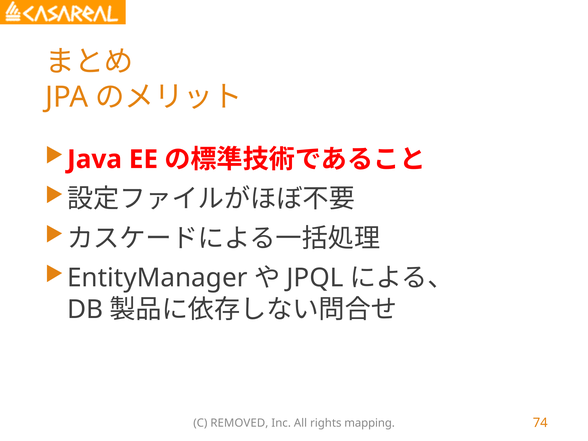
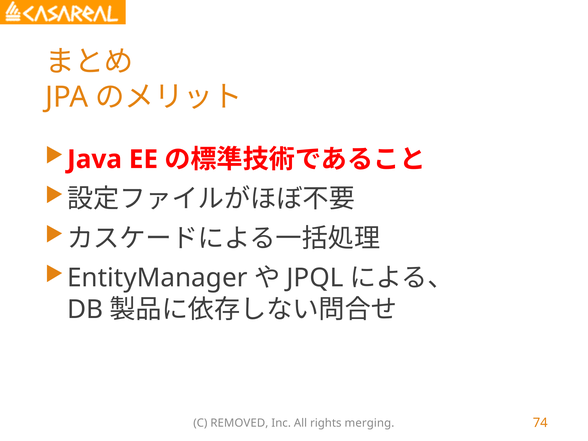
mapping: mapping -> merging
